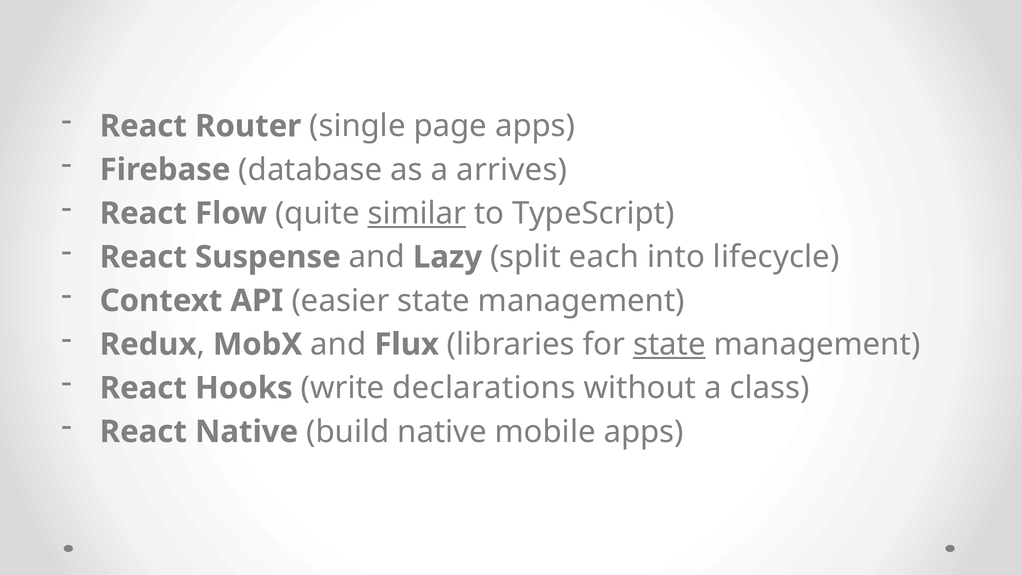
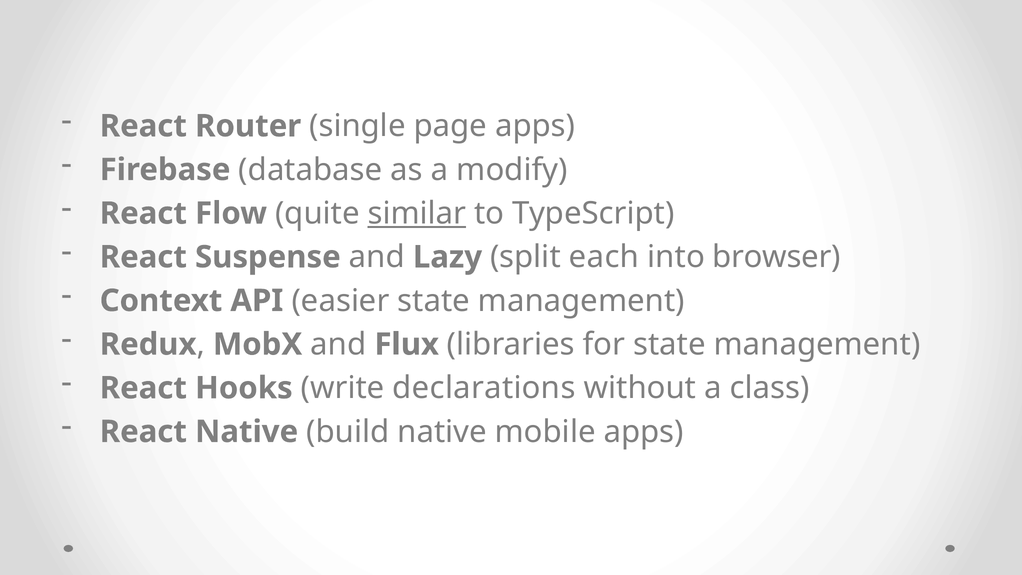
arrives: arrives -> modify
lifecycle: lifecycle -> browser
state at (669, 344) underline: present -> none
